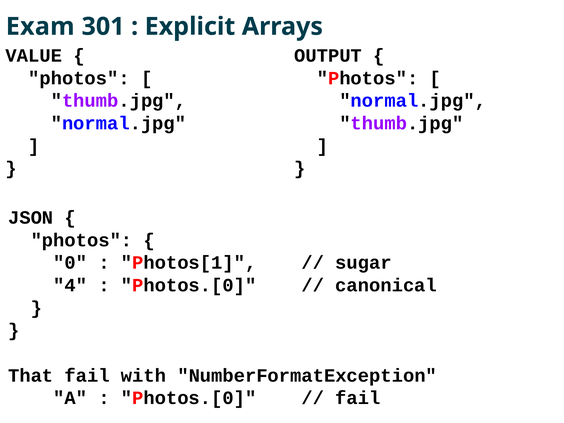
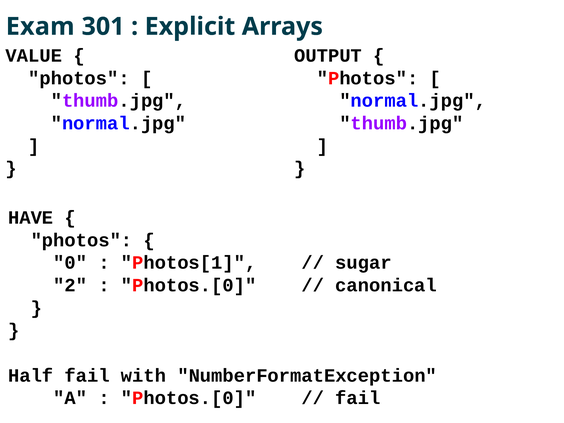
JSON: JSON -> HAVE
4: 4 -> 2
That: That -> Half
